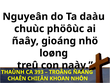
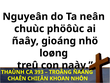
daàu: daàu -> neân
